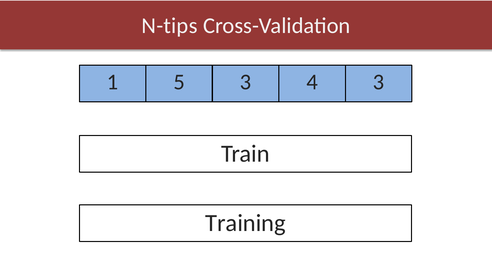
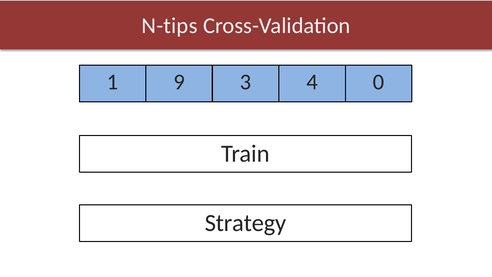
5: 5 -> 9
4 3: 3 -> 0
Training: Training -> Strategy
